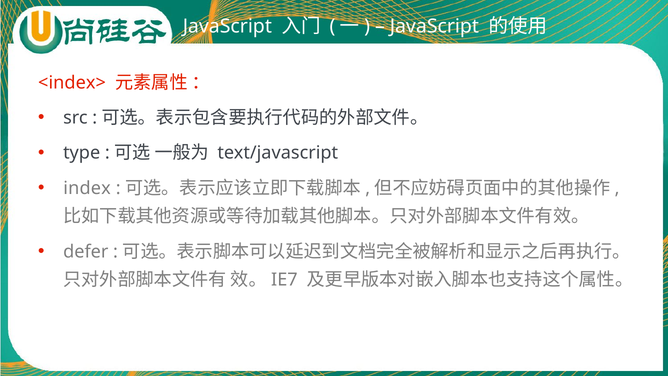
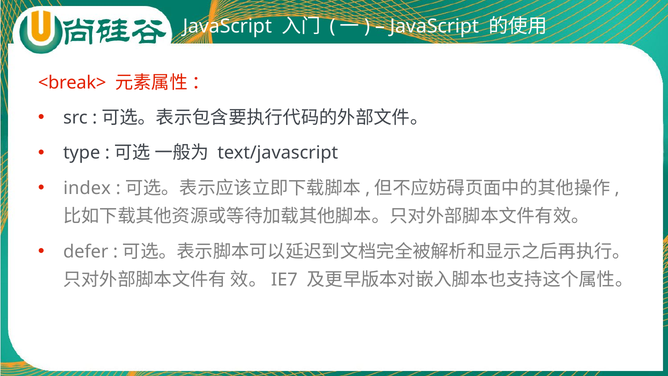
<index>: <index> -> <break>
